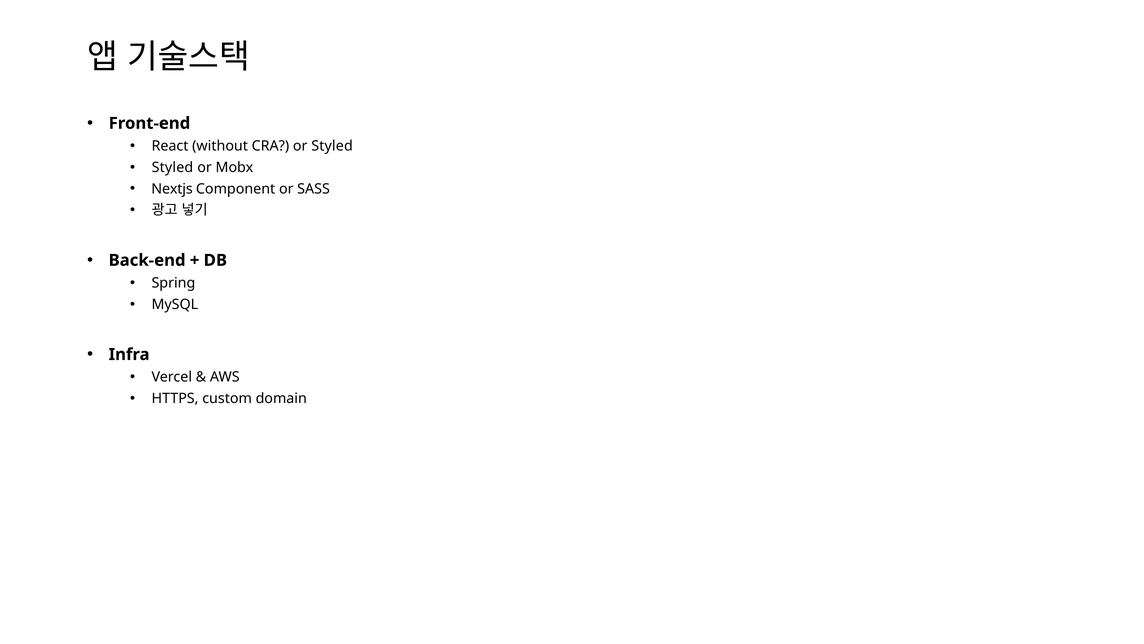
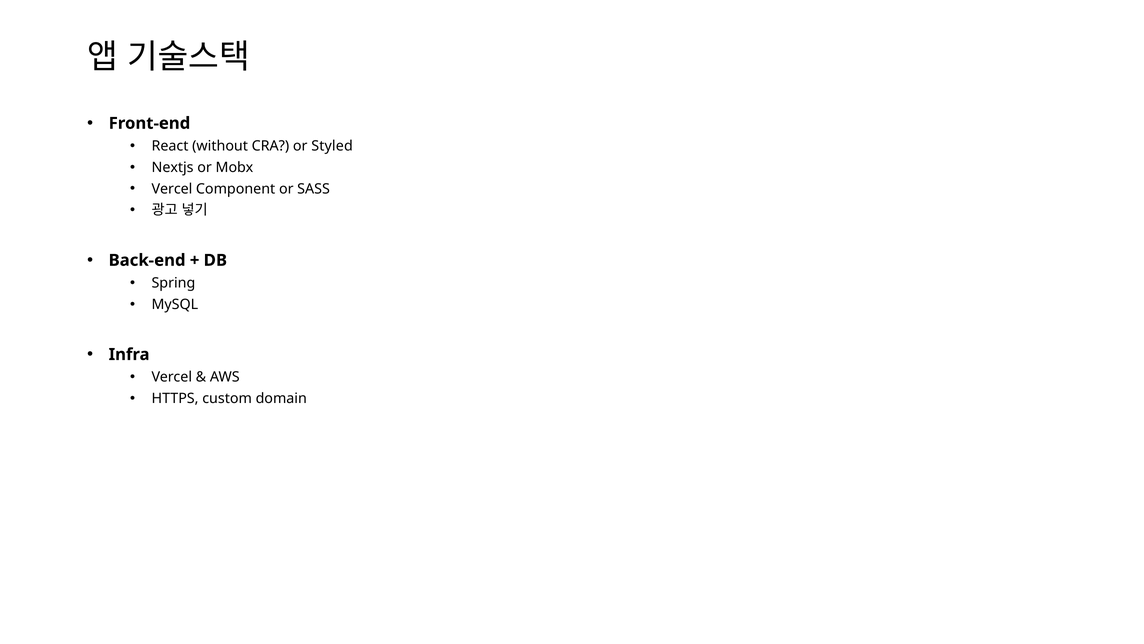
Styled at (172, 167): Styled -> Nextjs
Nextjs at (172, 189): Nextjs -> Vercel
